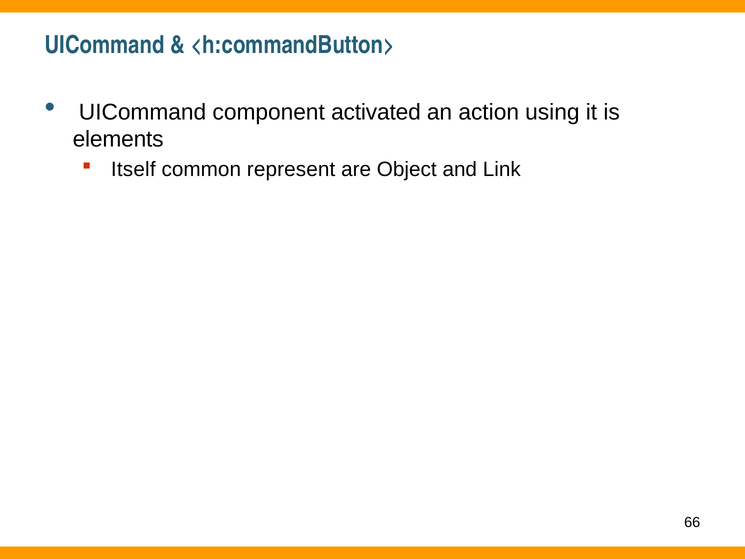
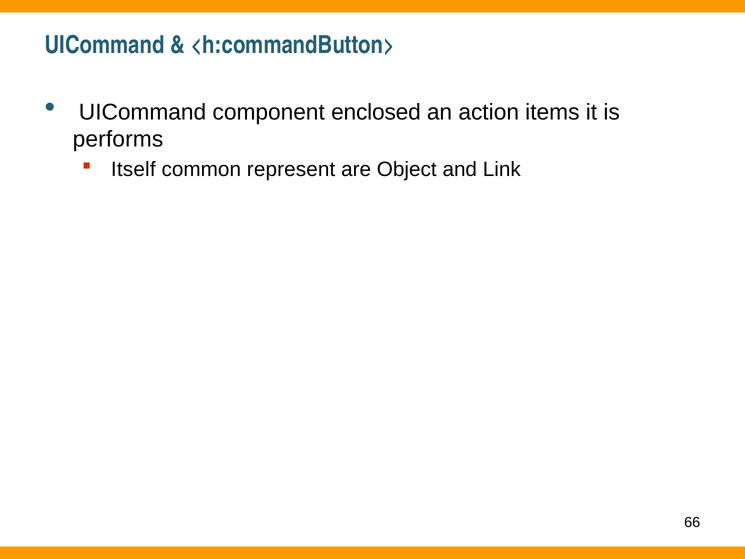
activated: activated -> enclosed
using: using -> items
elements: elements -> performs
